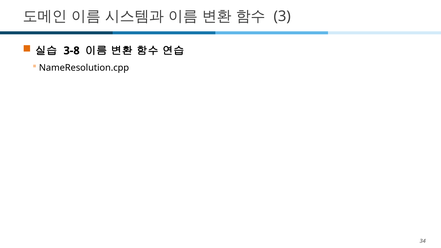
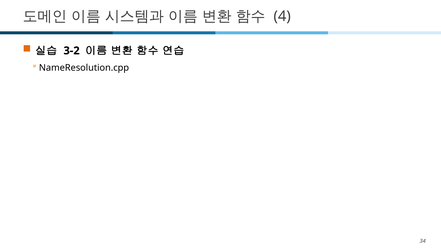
3: 3 -> 4
3-8: 3-8 -> 3-2
